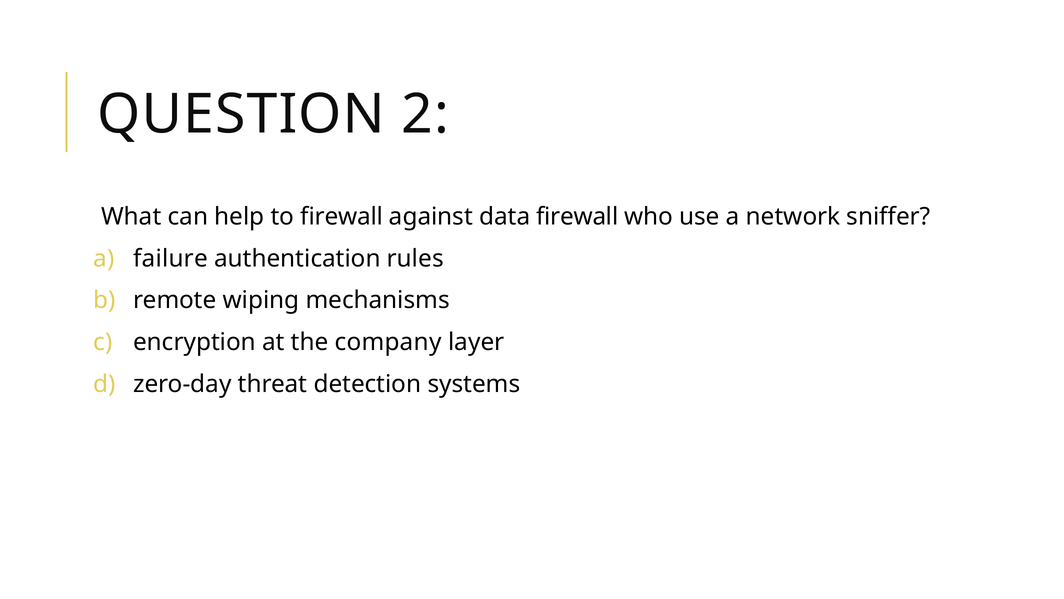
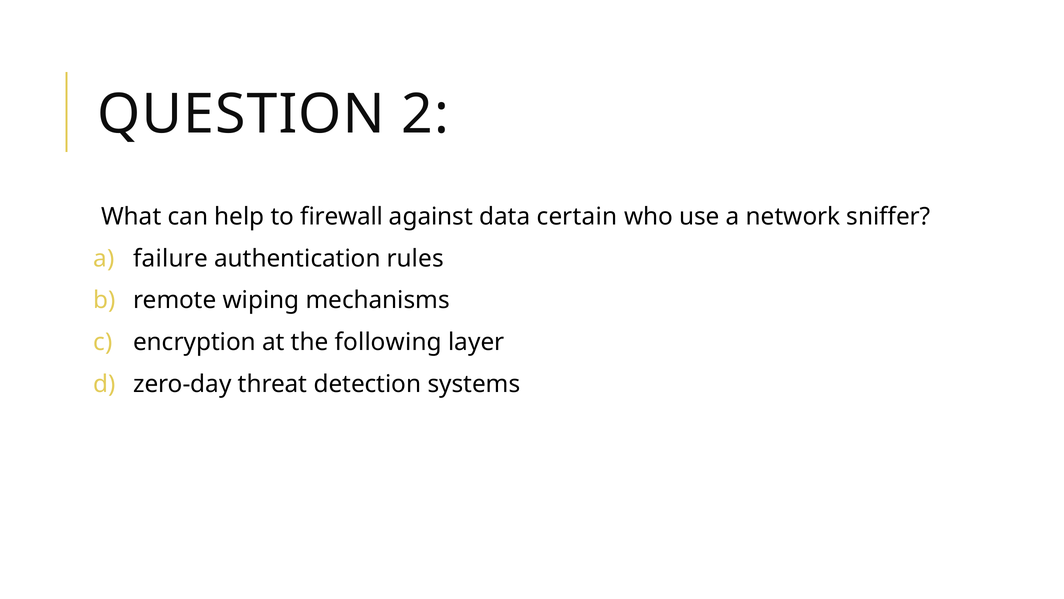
data firewall: firewall -> certain
company: company -> following
